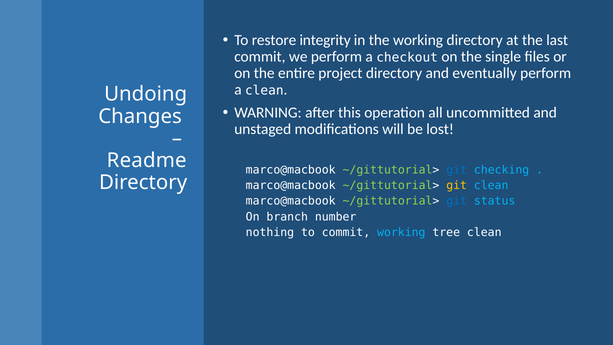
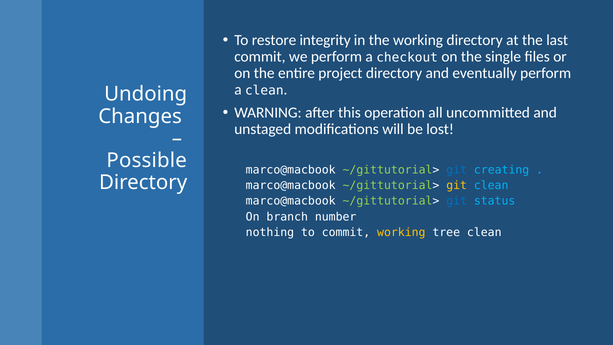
Readme: Readme -> Possible
checking: checking -> creating
working at (401, 232) colour: light blue -> yellow
